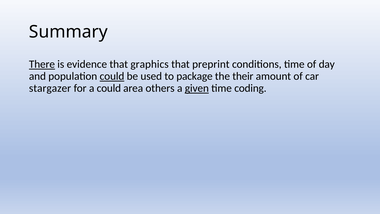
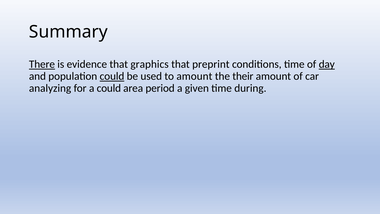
day underline: none -> present
to package: package -> amount
stargazer: stargazer -> analyzing
others: others -> period
given underline: present -> none
coding: coding -> during
